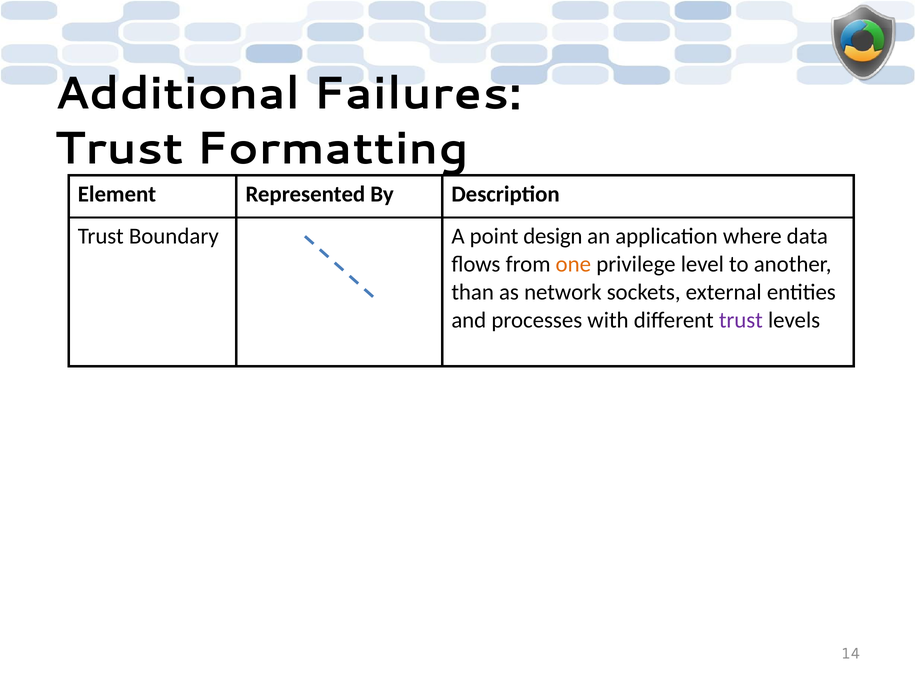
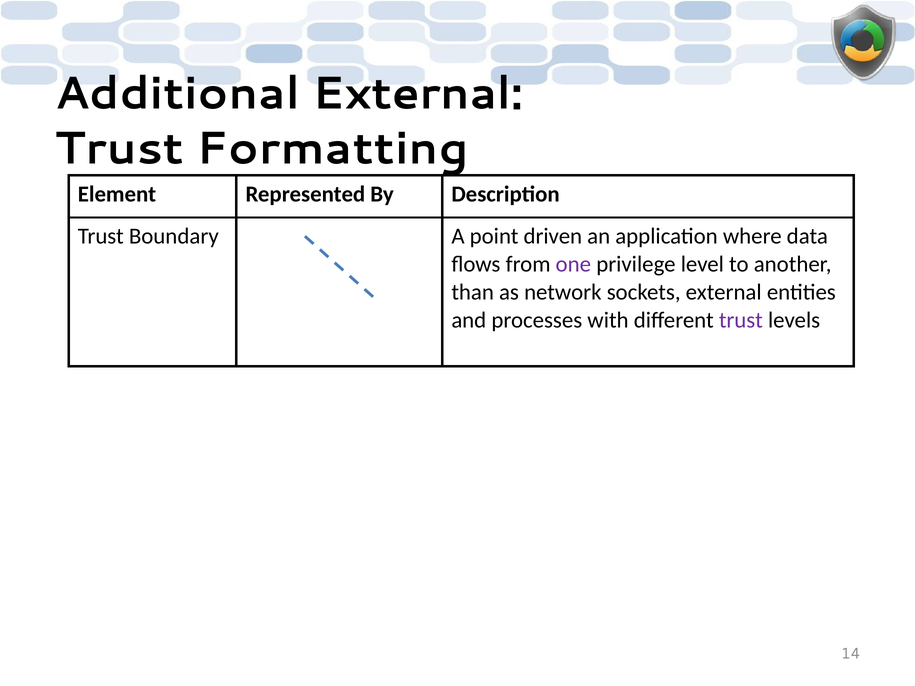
Additional Failures: Failures -> External
design: design -> driven
one colour: orange -> purple
